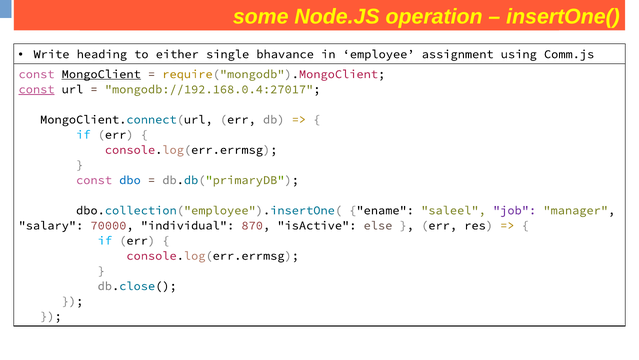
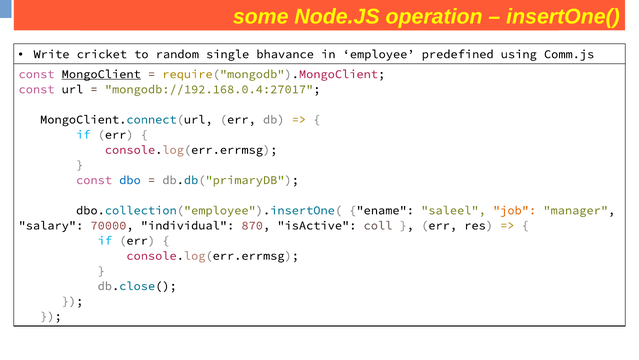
heading: heading -> cricket
either: either -> random
assignment: assignment -> predefined
const at (37, 89) underline: present -> none
job colour: purple -> orange
else: else -> coll
